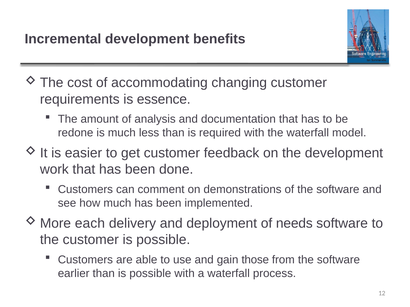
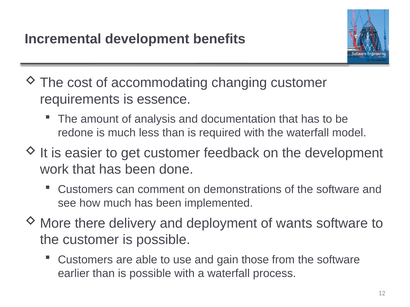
each: each -> there
needs: needs -> wants
